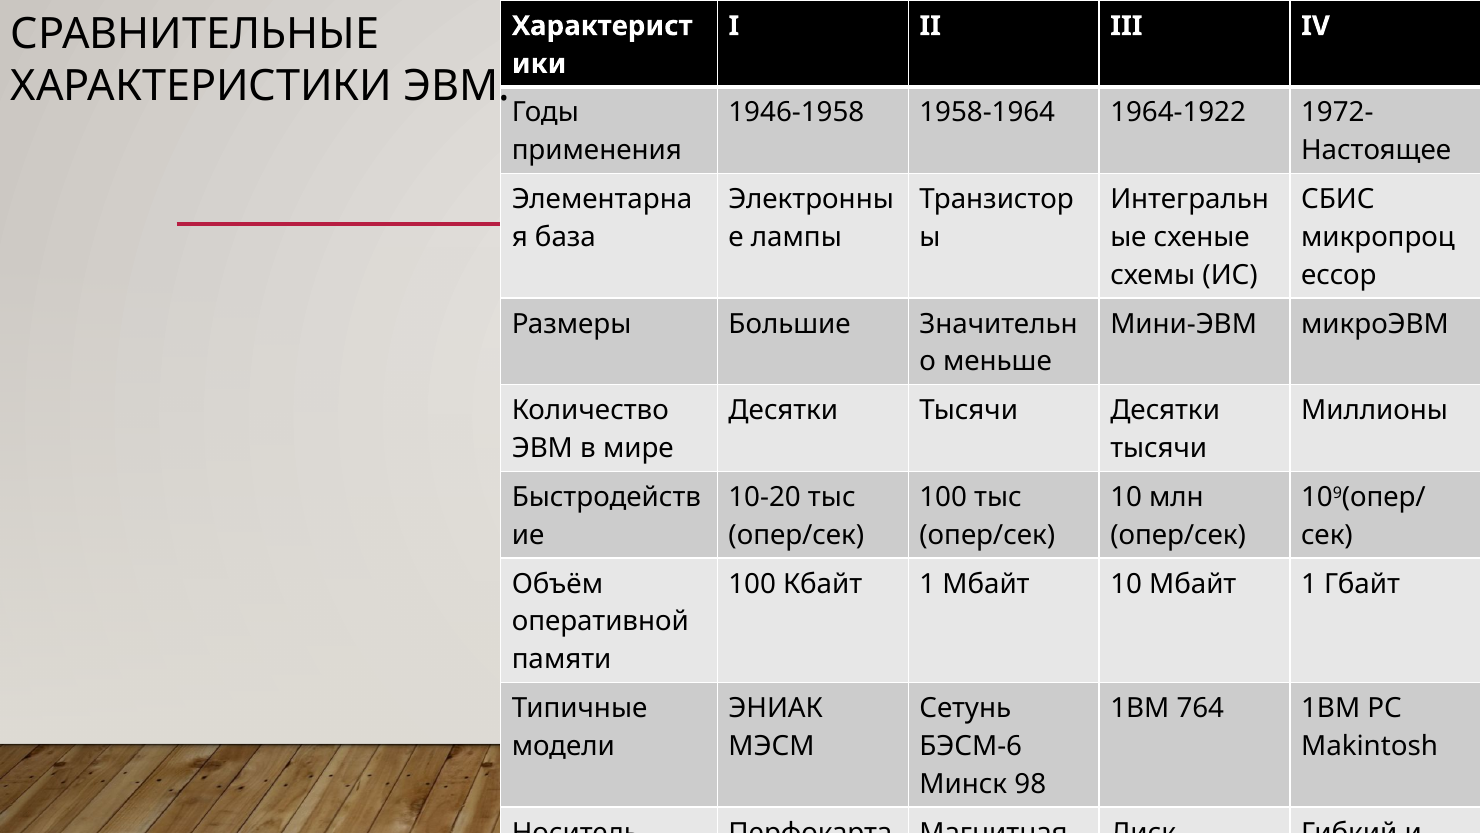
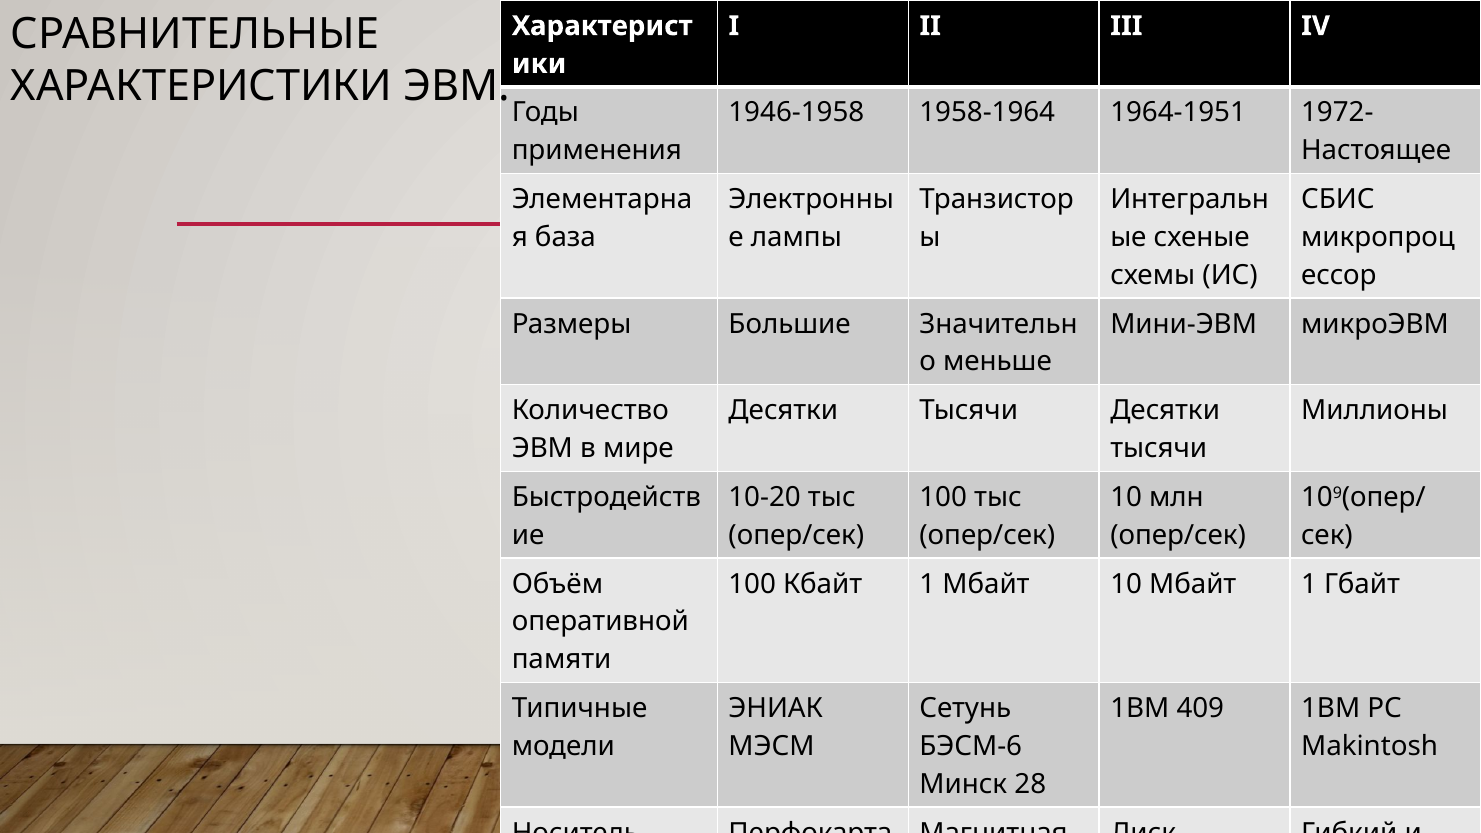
1964-1922: 1964-1922 -> 1964-1951
764: 764 -> 409
98: 98 -> 28
